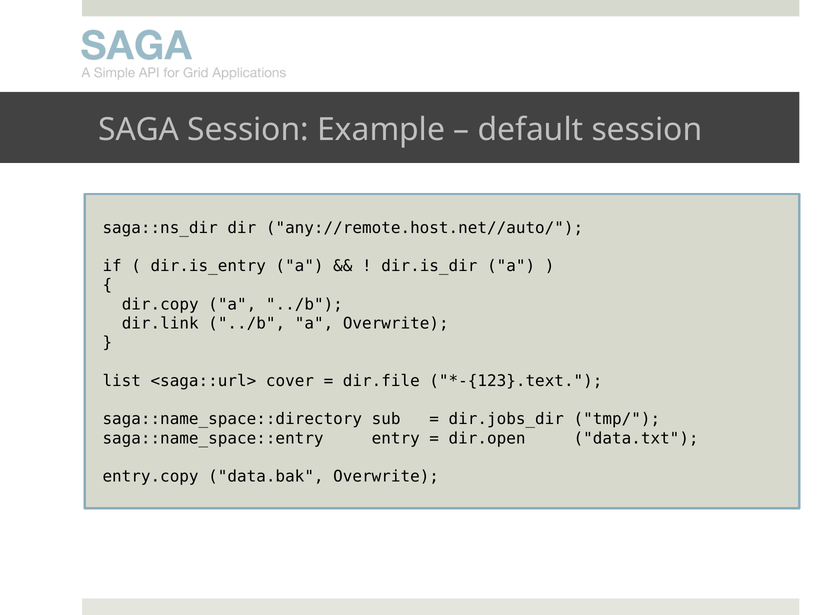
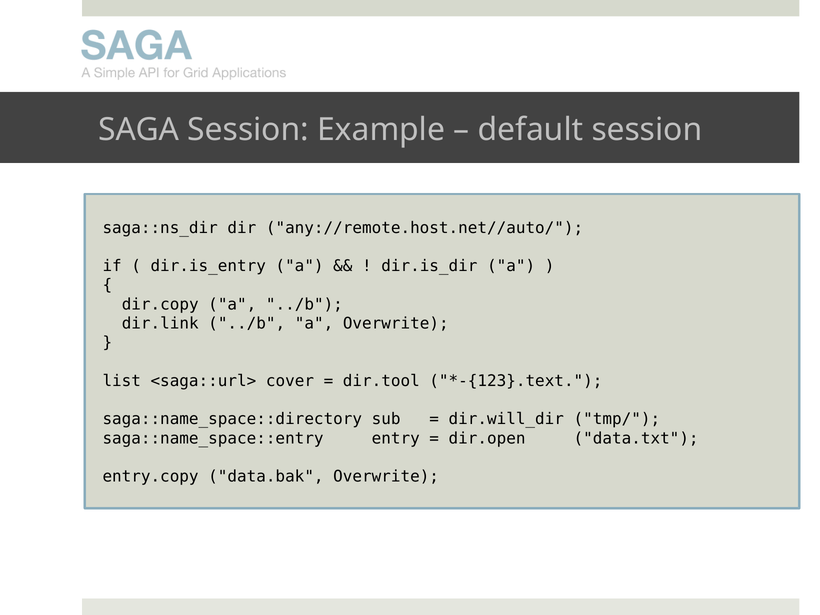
dir.file: dir.file -> dir.tool
dir.jobs_dir: dir.jobs_dir -> dir.will_dir
